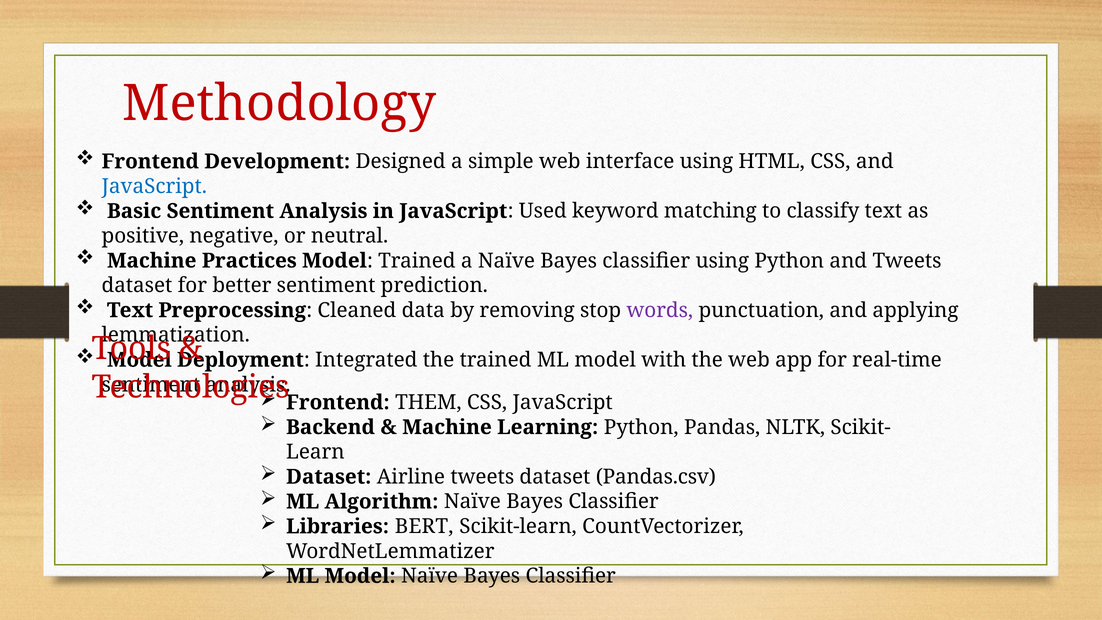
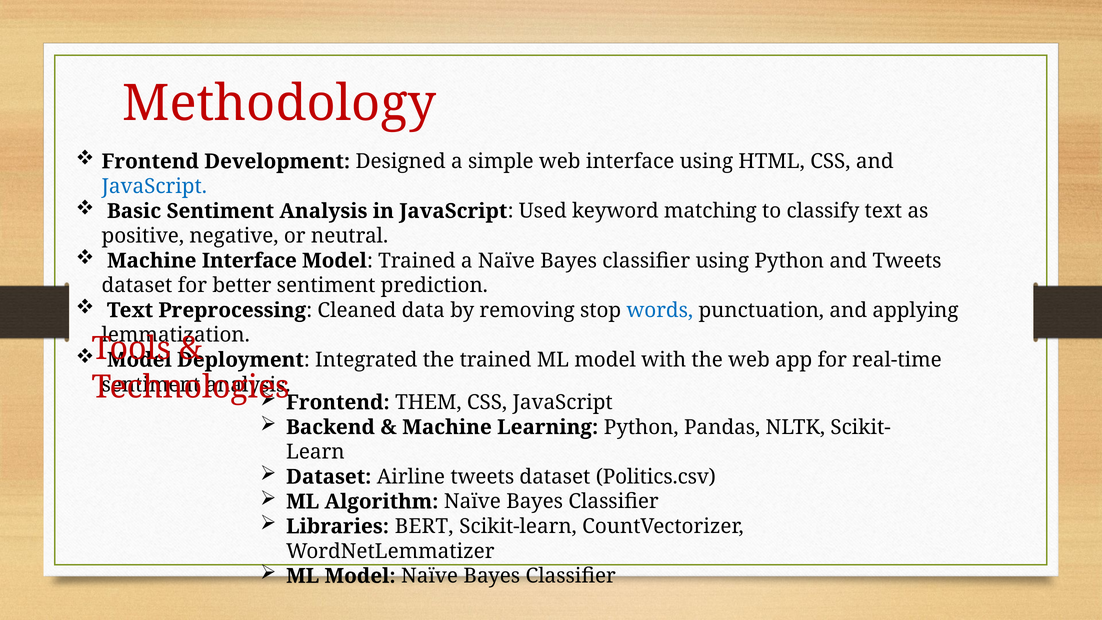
Machine Practices: Practices -> Interface
words colour: purple -> blue
Pandas.csv: Pandas.csv -> Politics.csv
